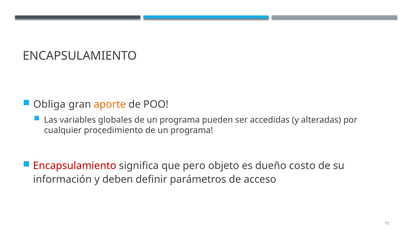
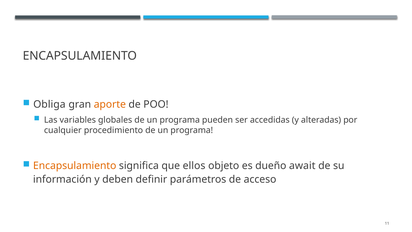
Encapsulamiento at (75, 166) colour: red -> orange
pero: pero -> ellos
costo: costo -> await
